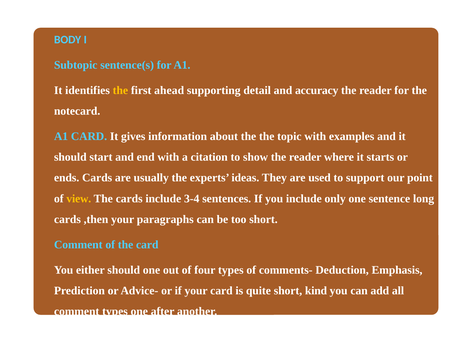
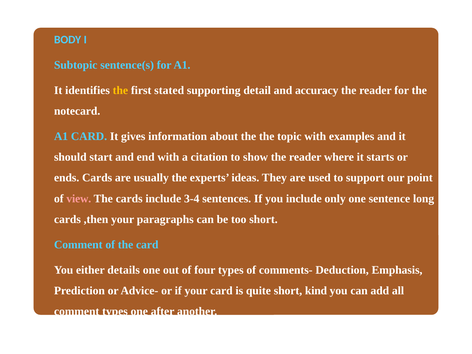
ahead: ahead -> stated
view colour: yellow -> pink
either should: should -> details
